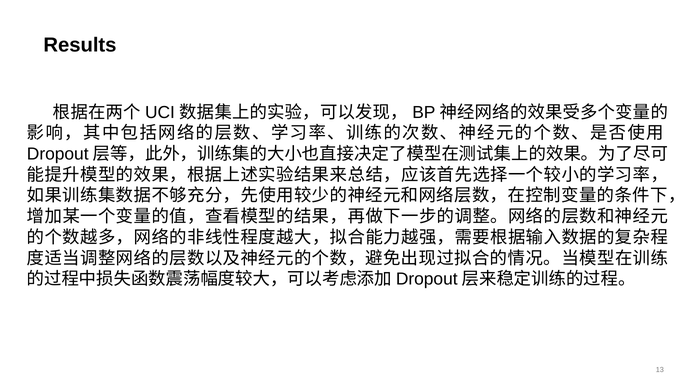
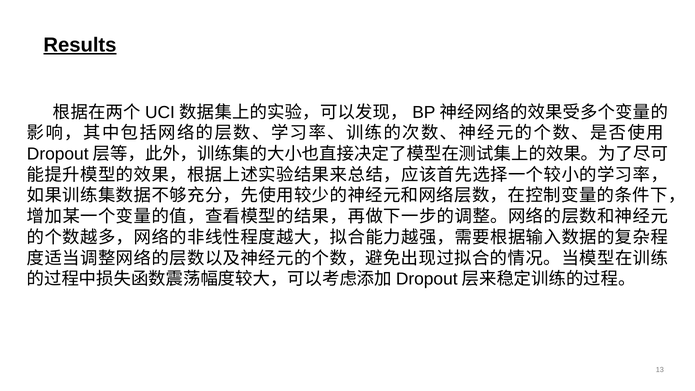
Results underline: none -> present
